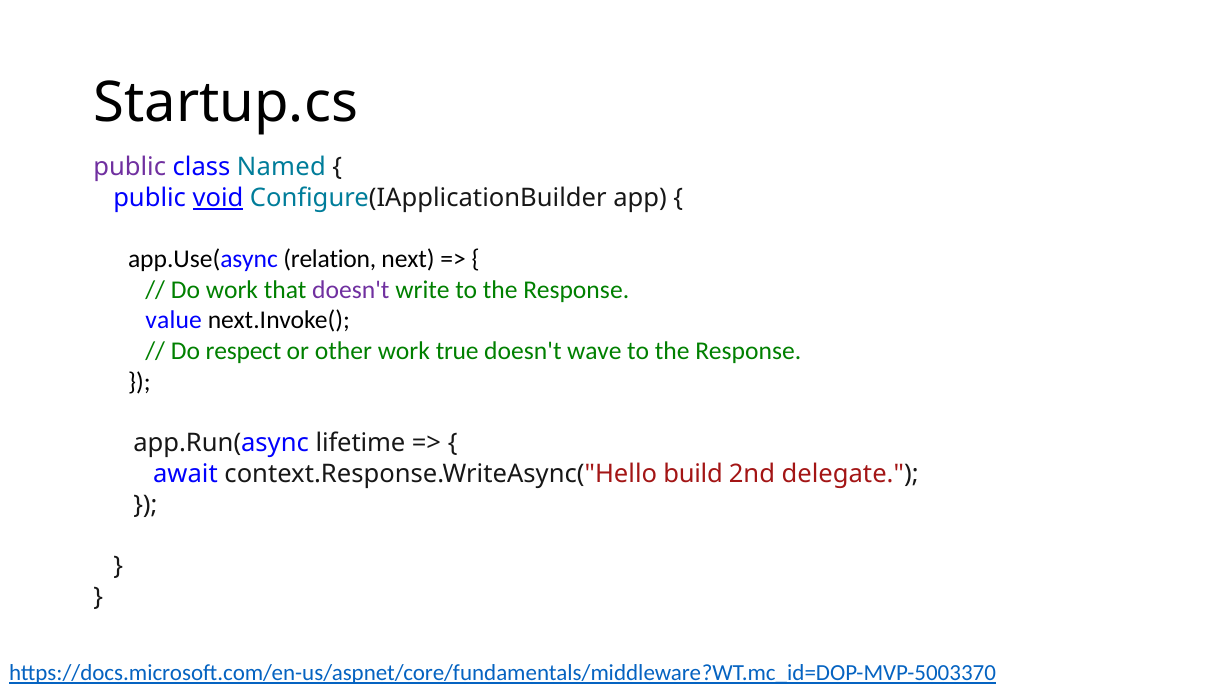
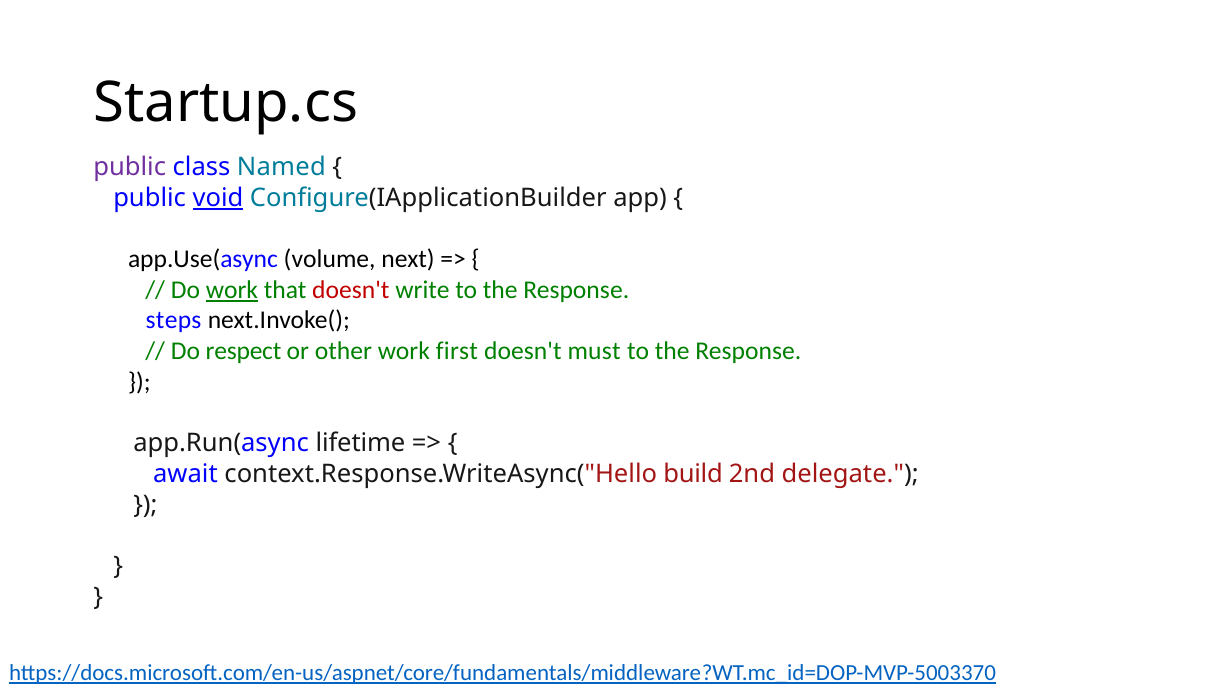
relation: relation -> volume
work at (232, 290) underline: none -> present
doesn't at (351, 290) colour: purple -> red
value: value -> steps
true: true -> first
wave: wave -> must
